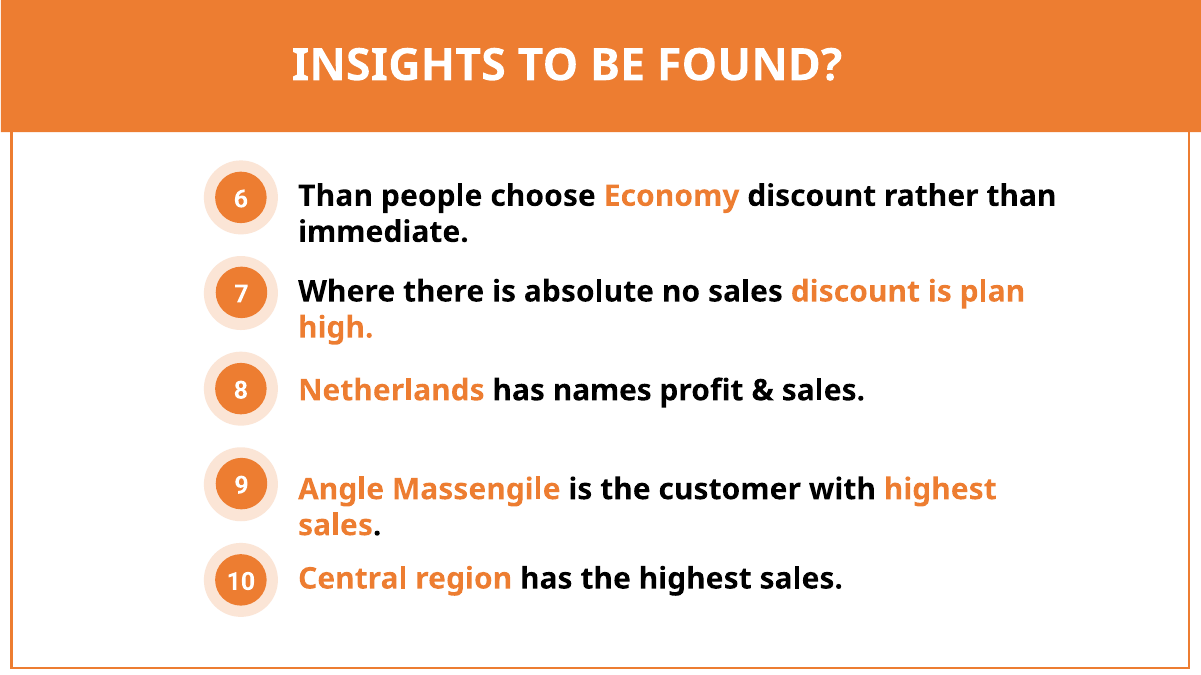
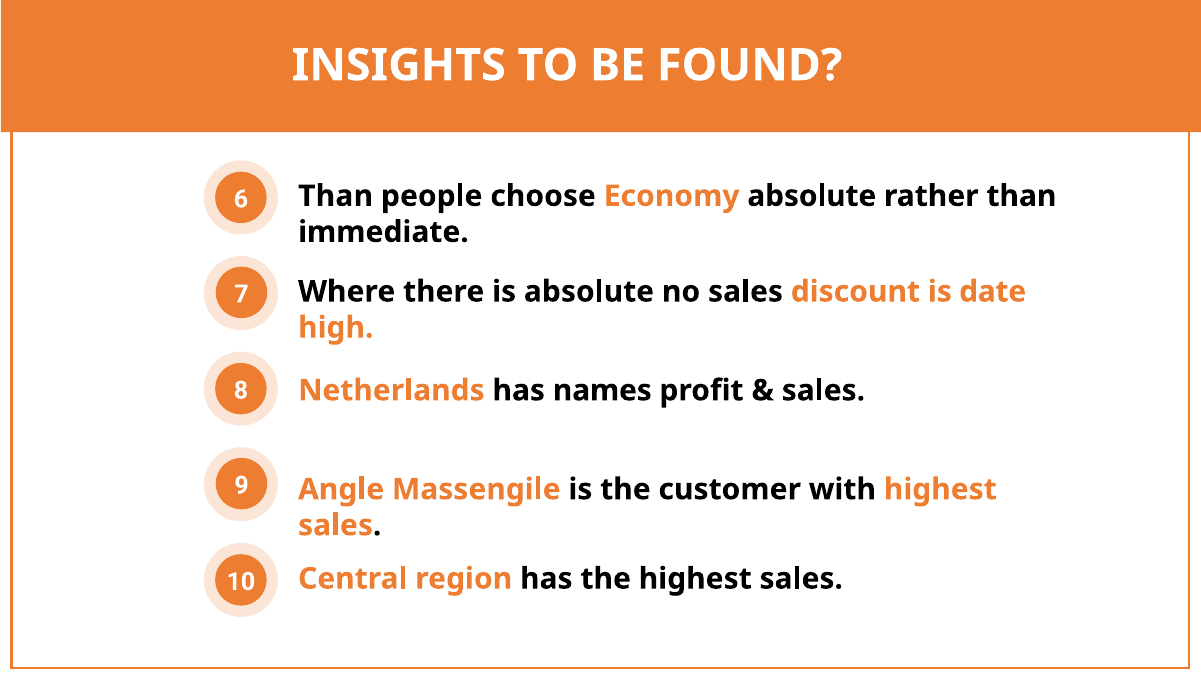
Economy discount: discount -> absolute
plan: plan -> date
